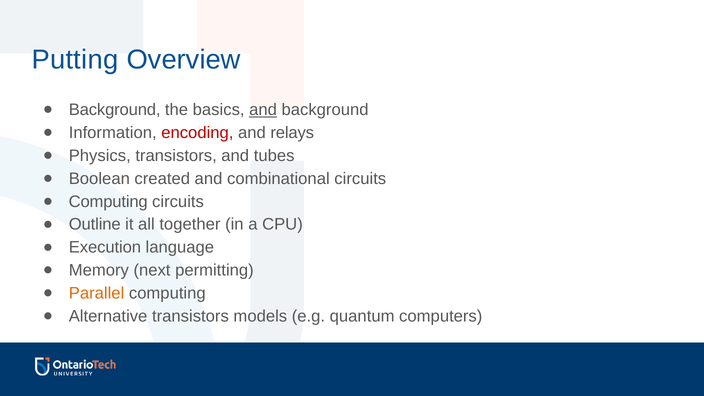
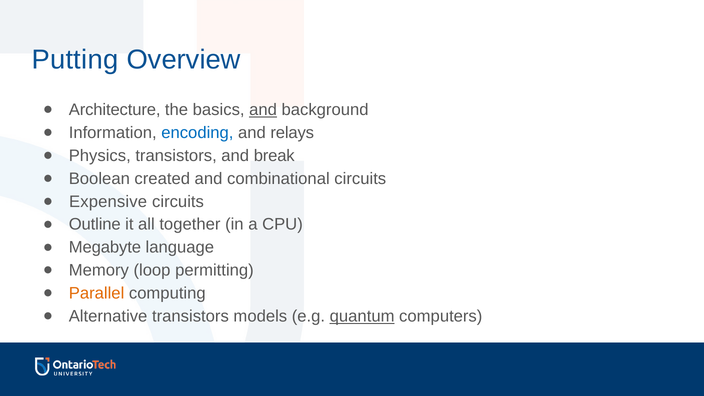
Background at (115, 110): Background -> Architecture
encoding colour: red -> blue
tubes: tubes -> break
Computing at (108, 202): Computing -> Expensive
Execution: Execution -> Megabyte
next: next -> loop
quantum underline: none -> present
